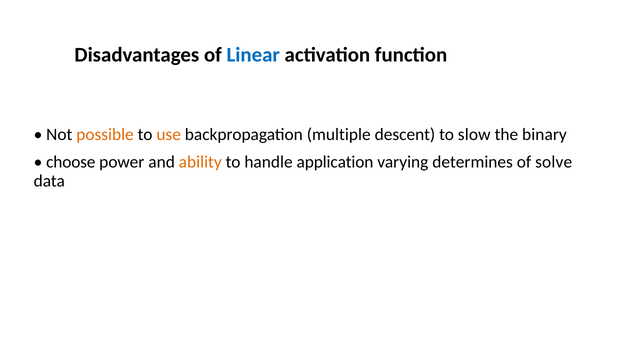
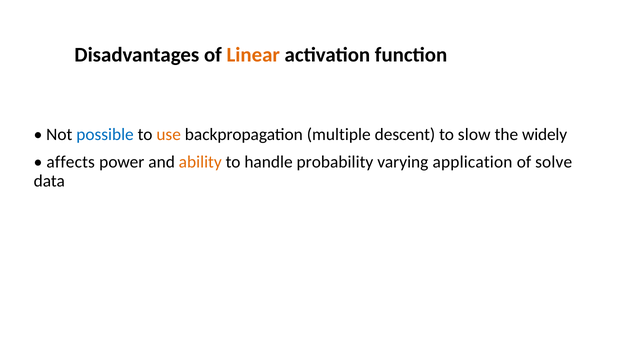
Linear colour: blue -> orange
possible colour: orange -> blue
binary: binary -> widely
choose: choose -> affects
application: application -> probability
determines: determines -> application
